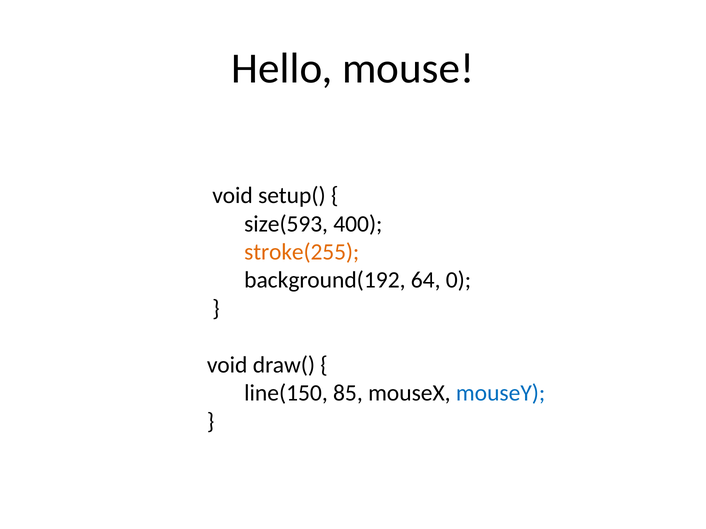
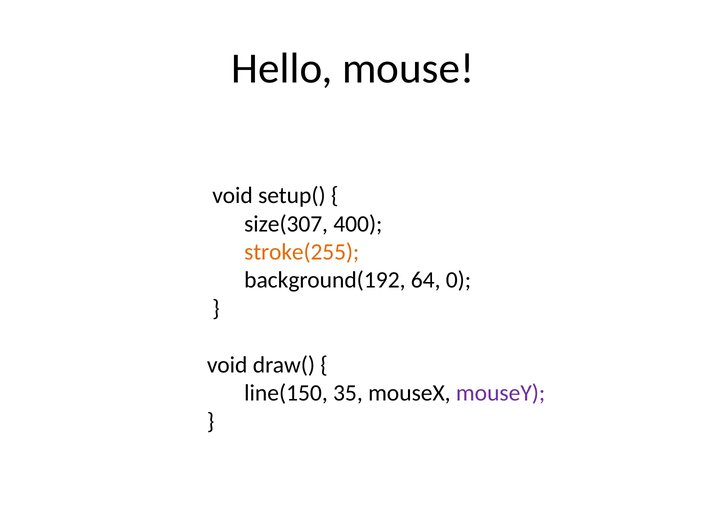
size(593: size(593 -> size(307
85: 85 -> 35
mouseY colour: blue -> purple
